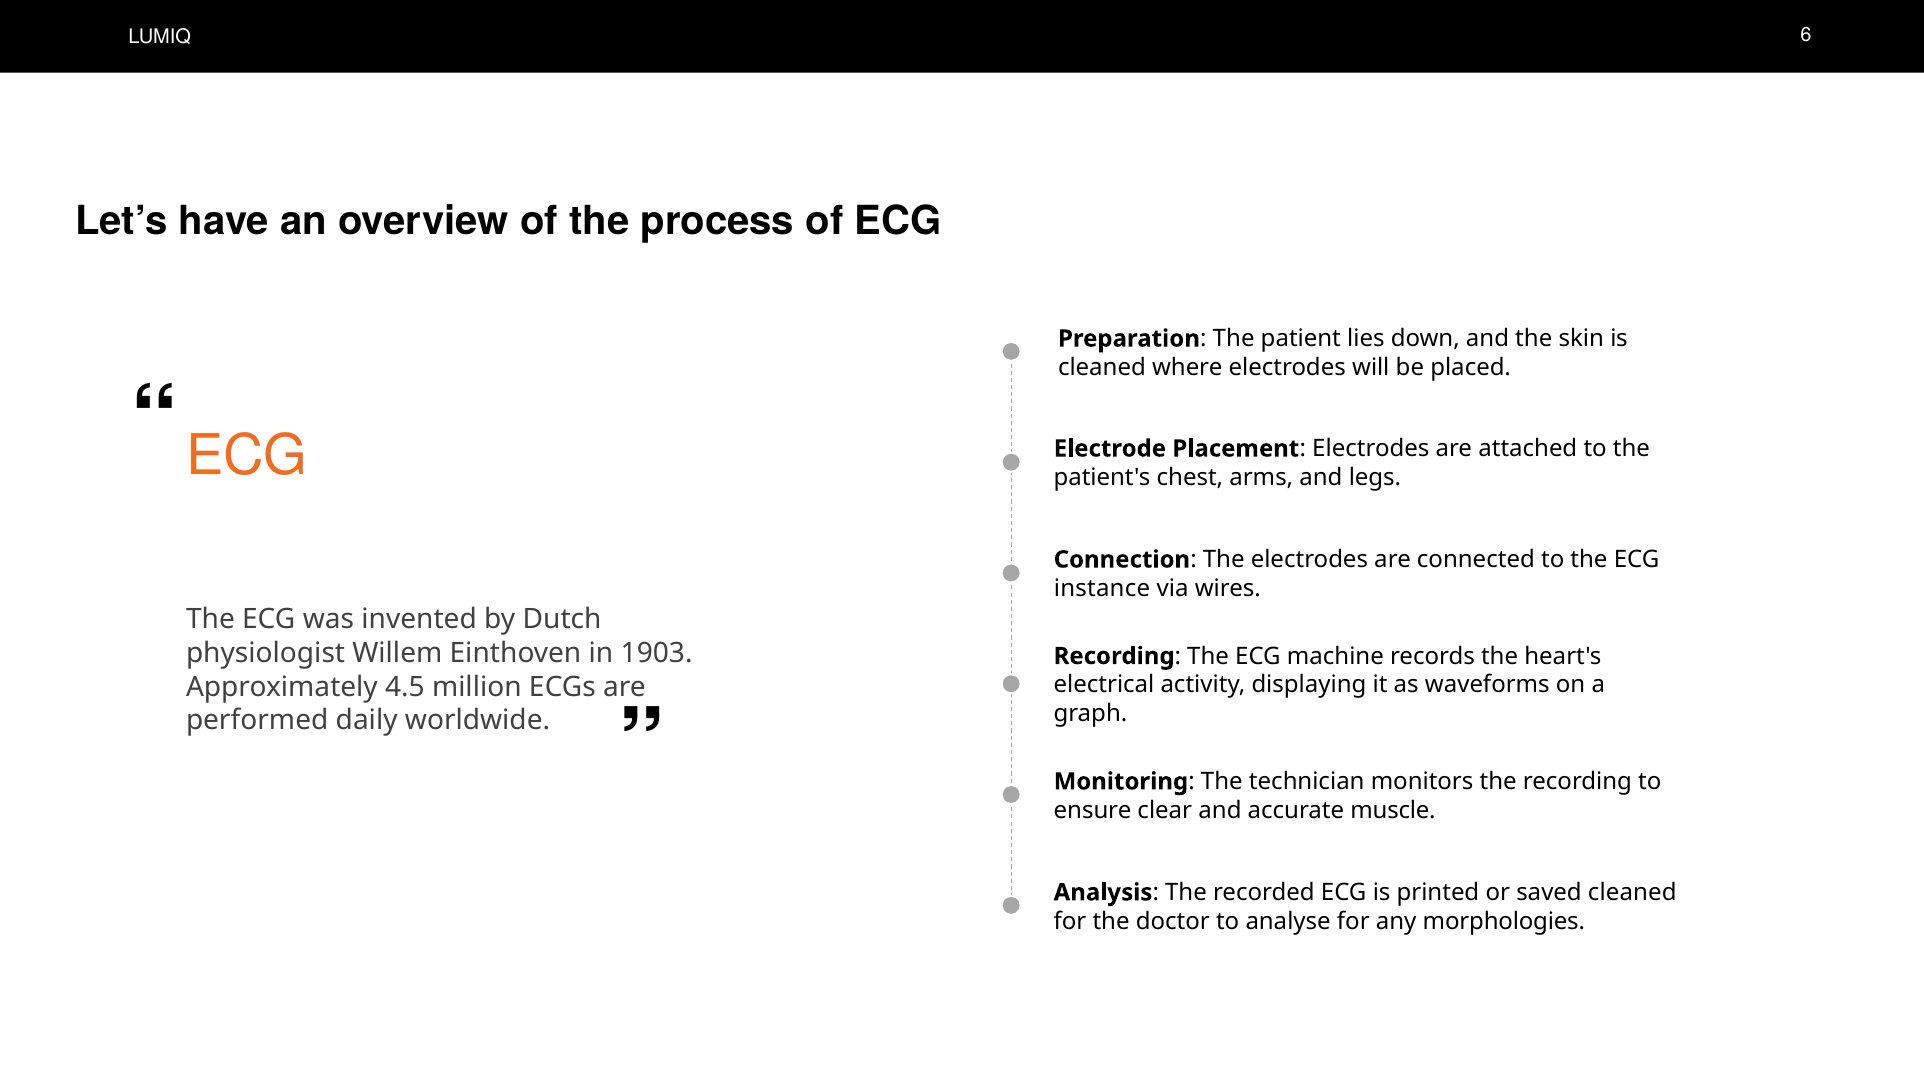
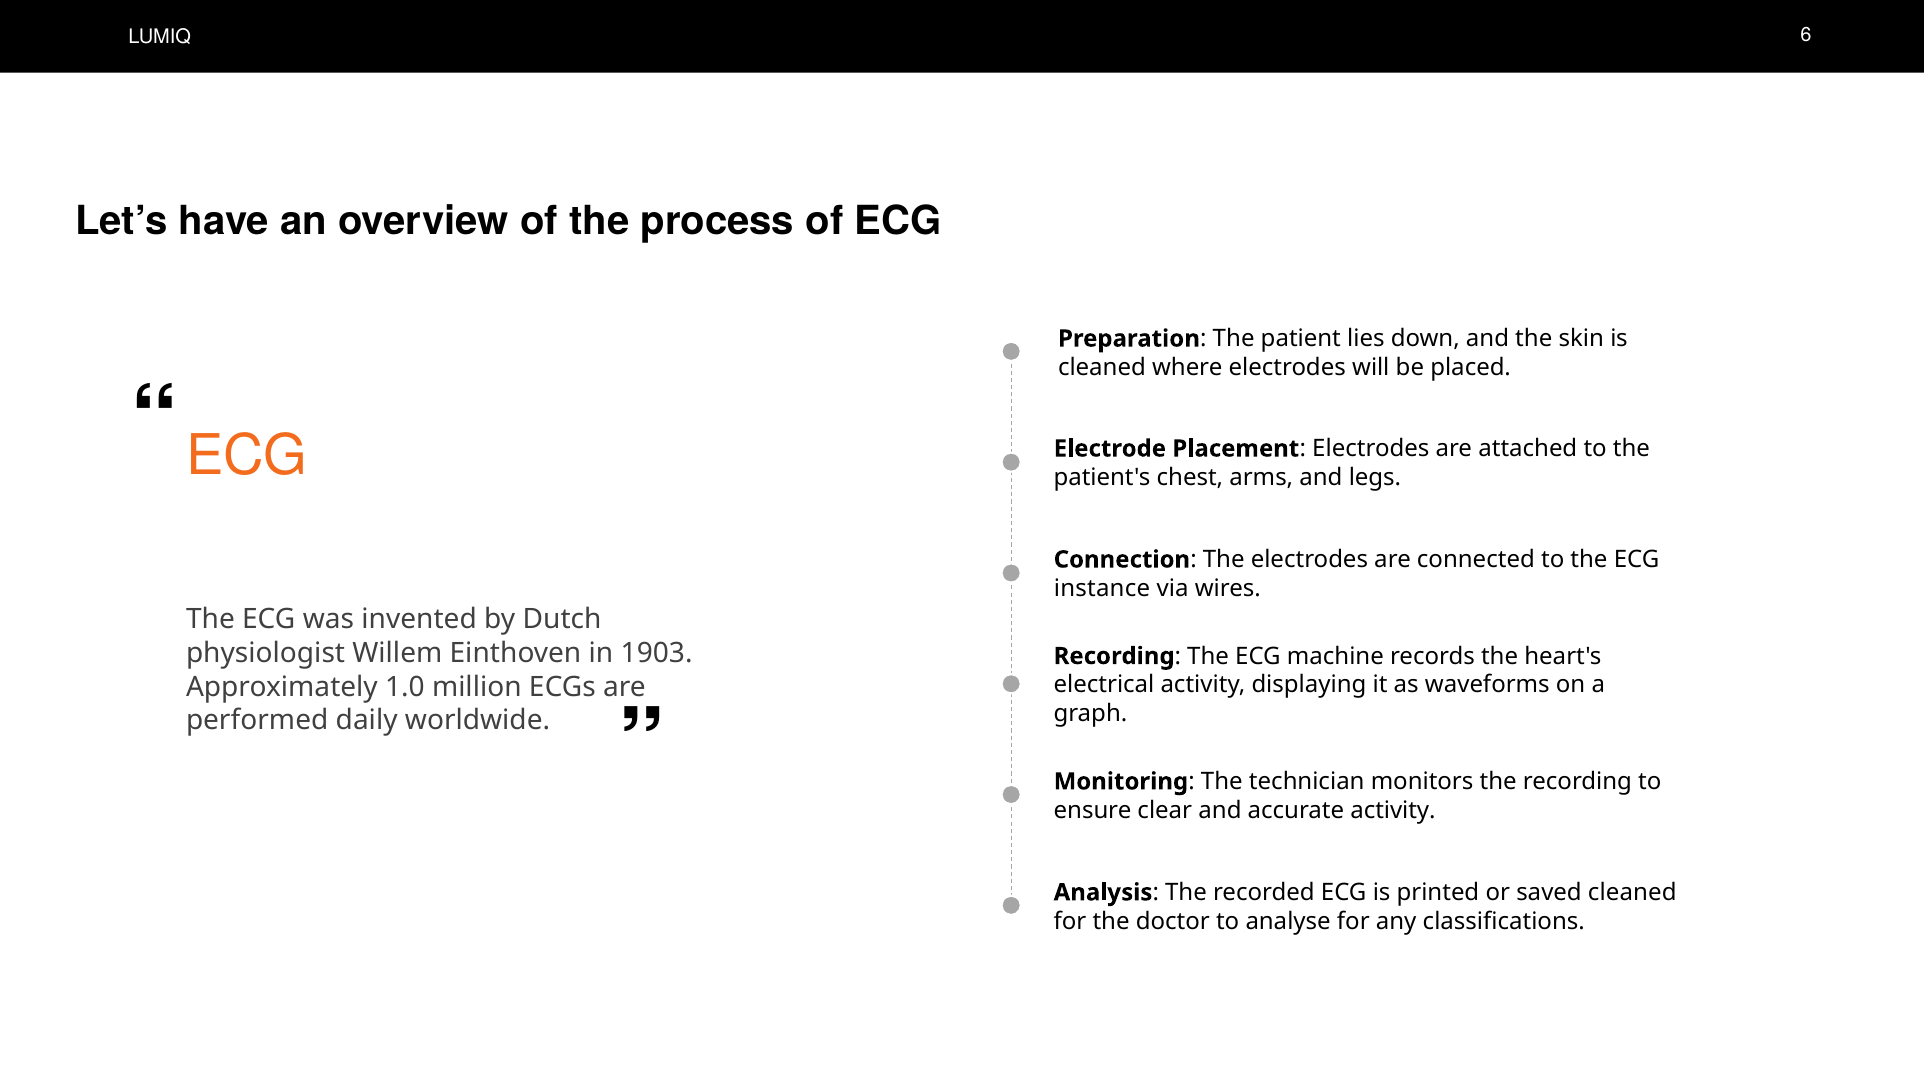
4.5: 4.5 -> 1.0
accurate muscle: muscle -> activity
morphologies: morphologies -> classifications
